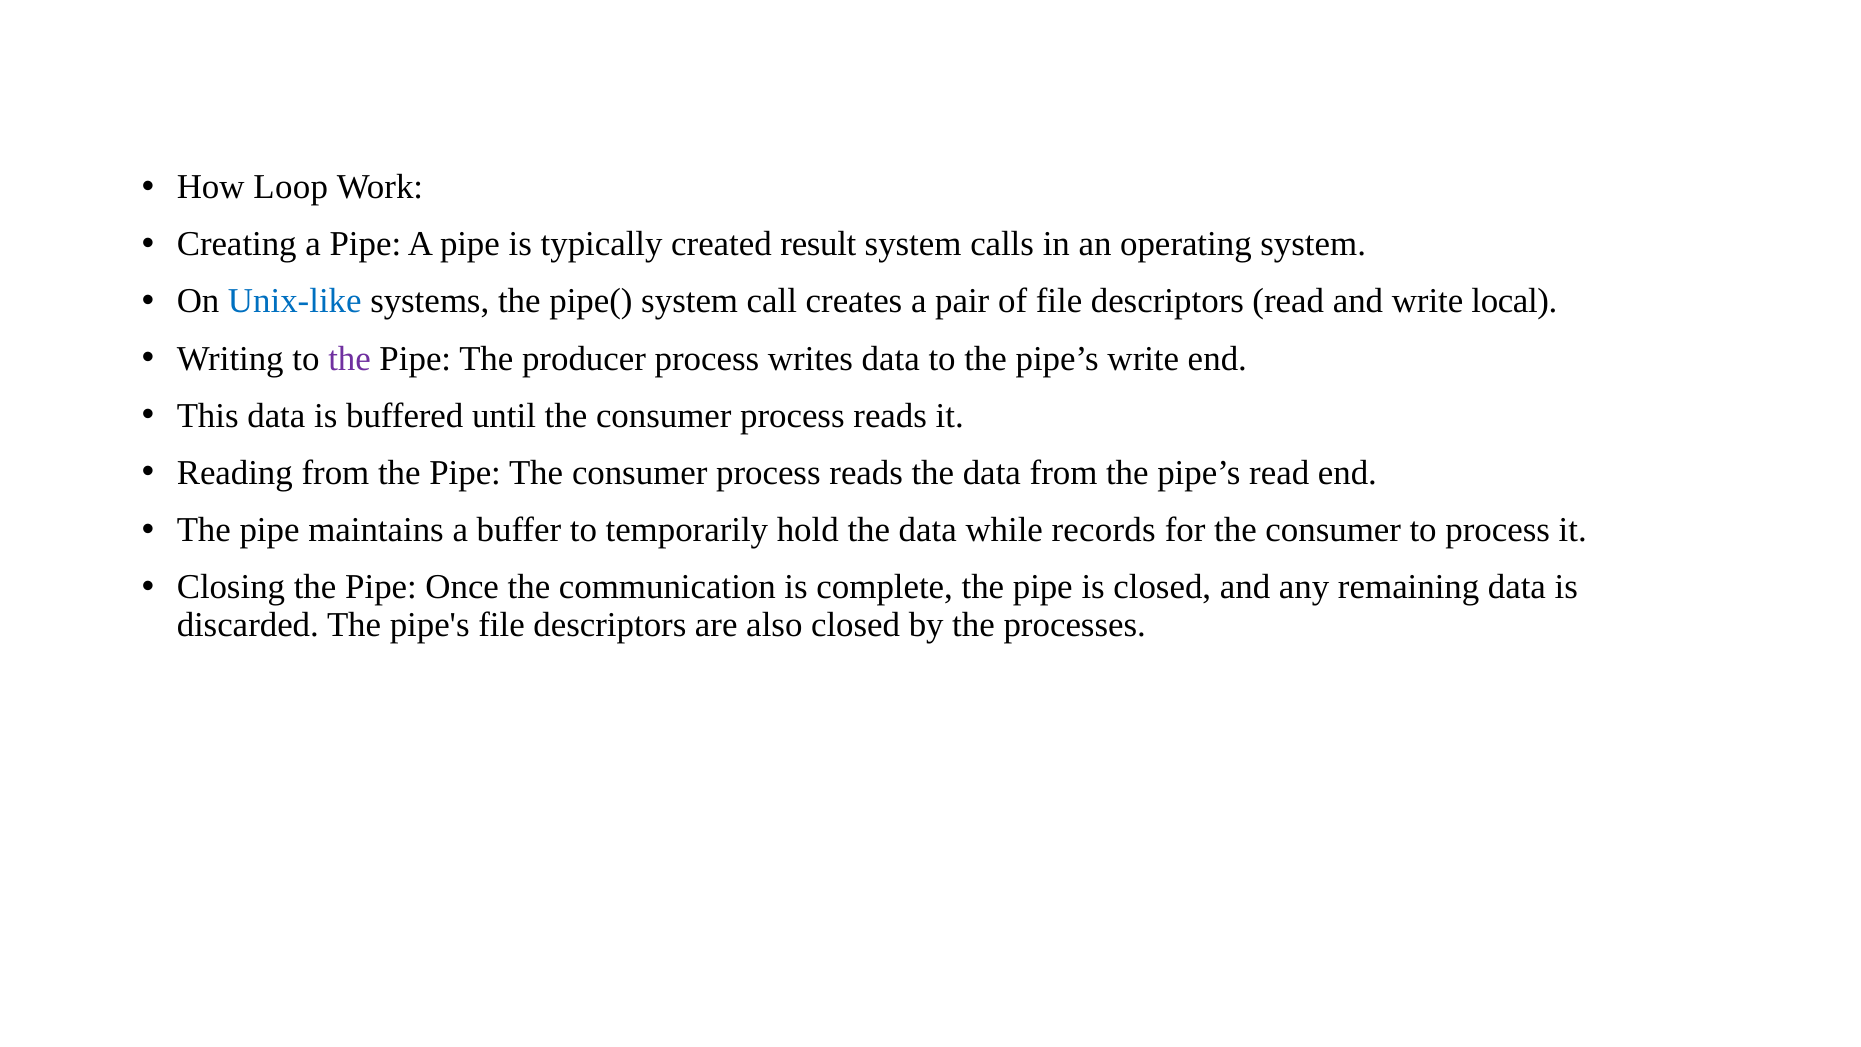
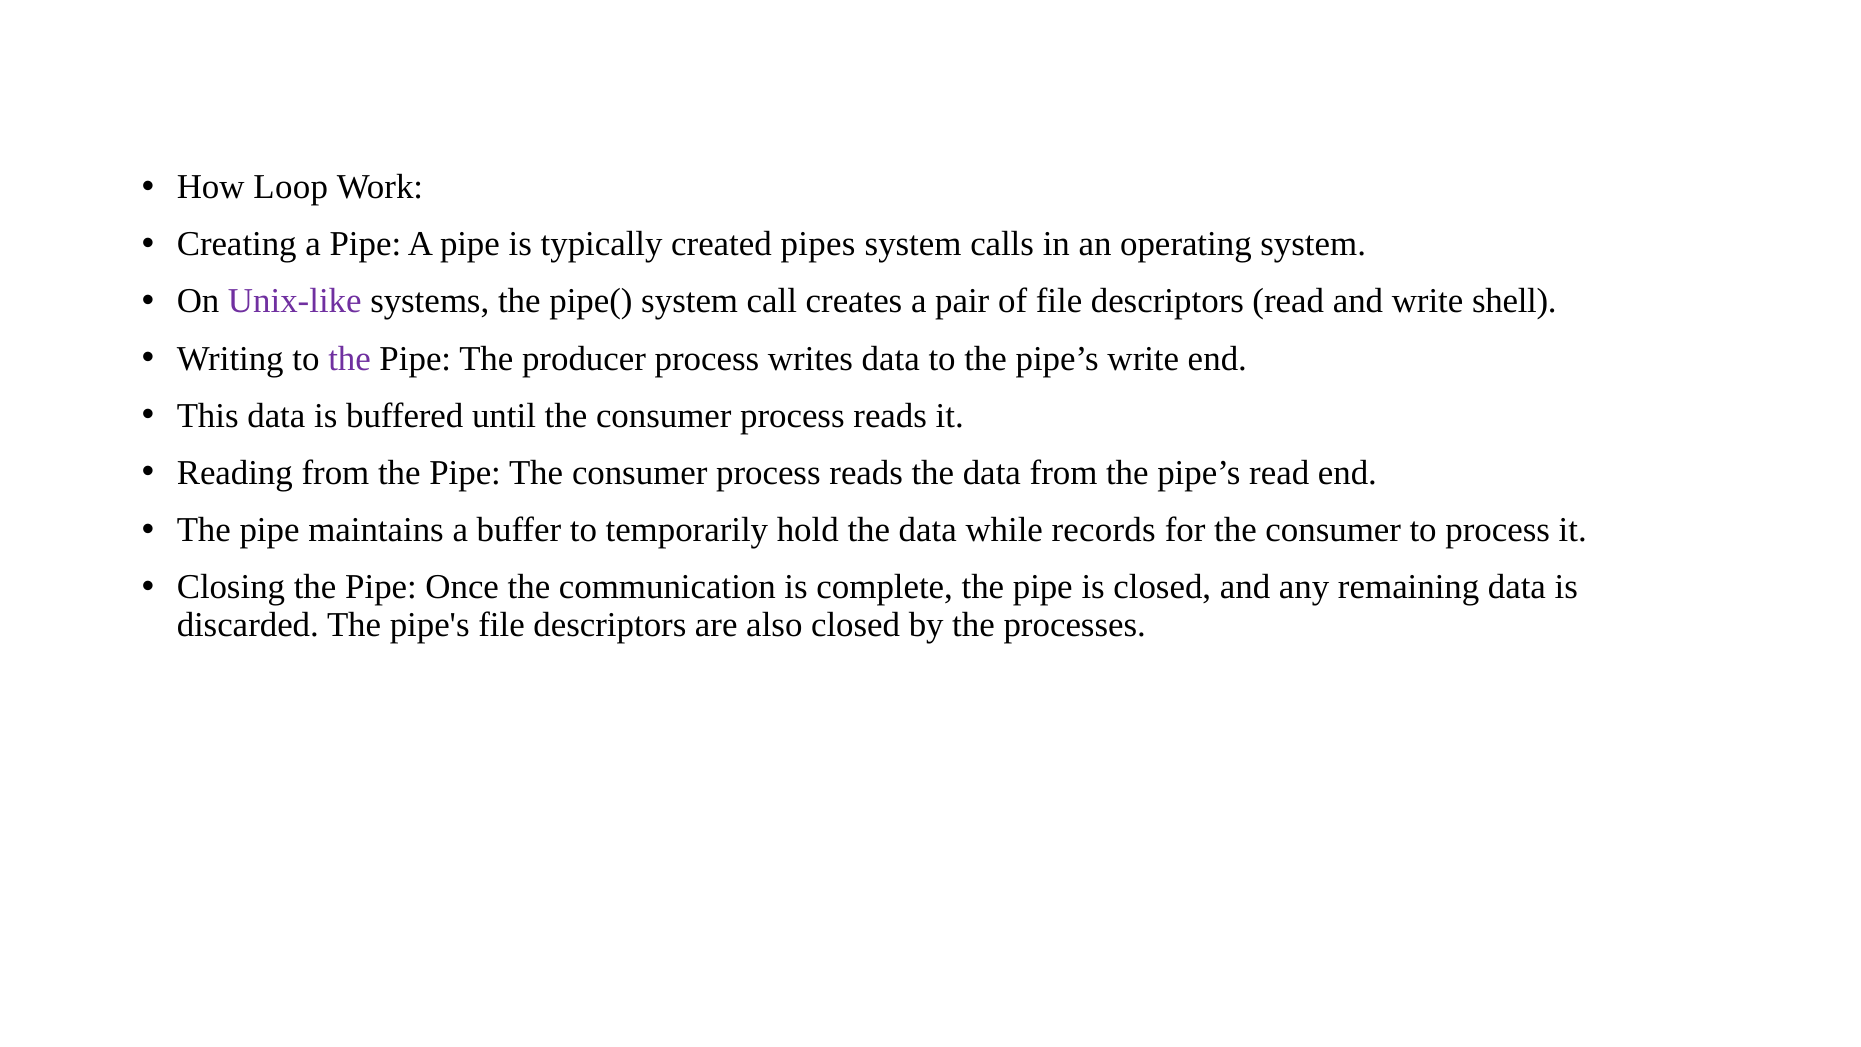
result: result -> pipes
Unix-like colour: blue -> purple
local: local -> shell
